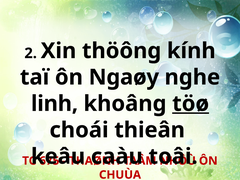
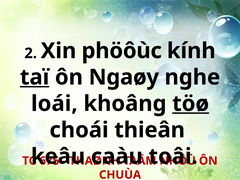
thöông: thöông -> phöôùc
taï underline: none -> present
linh: linh -> loái
